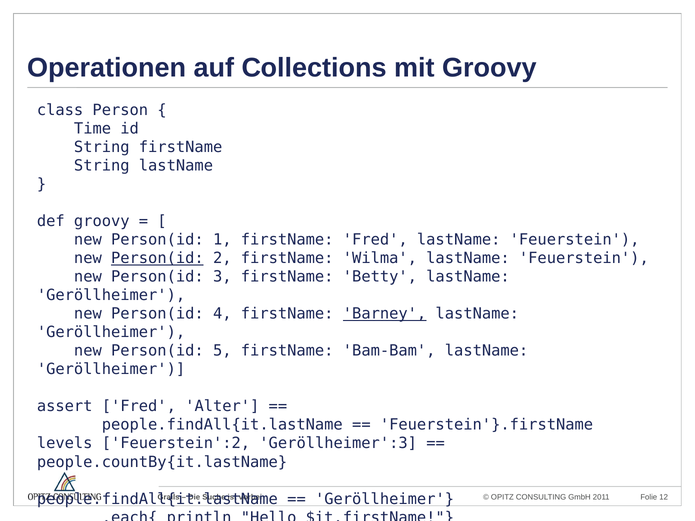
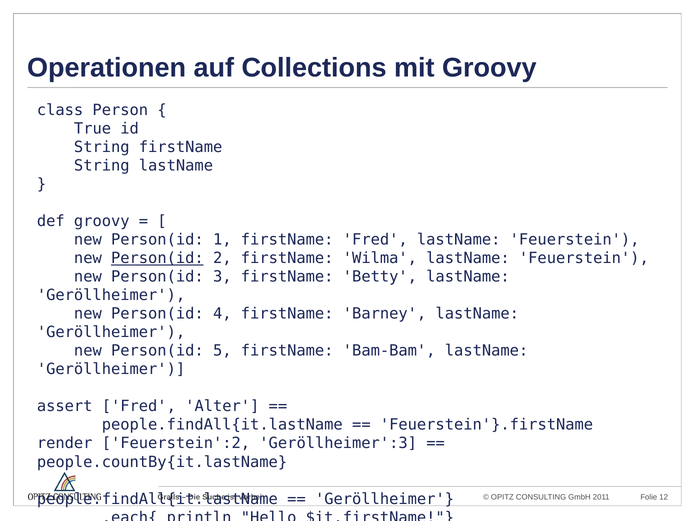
Time: Time -> True
Barney underline: present -> none
levels: levels -> render
